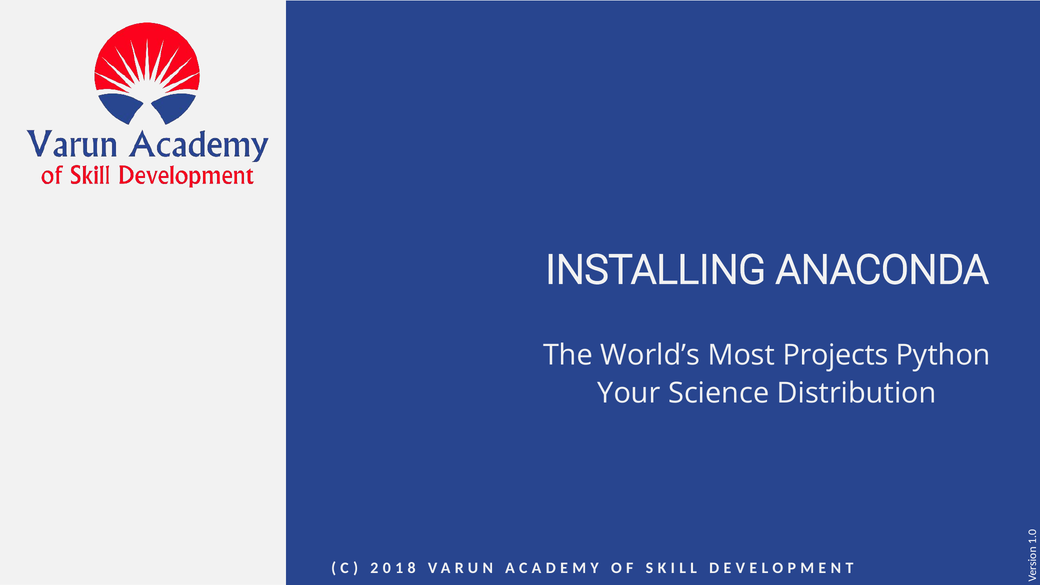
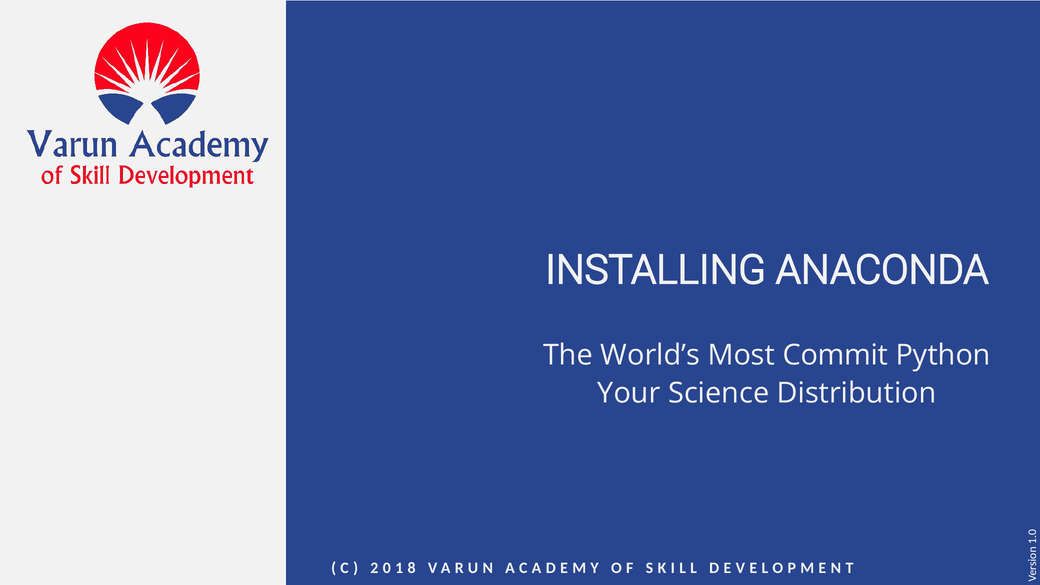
Projects: Projects -> Commit
